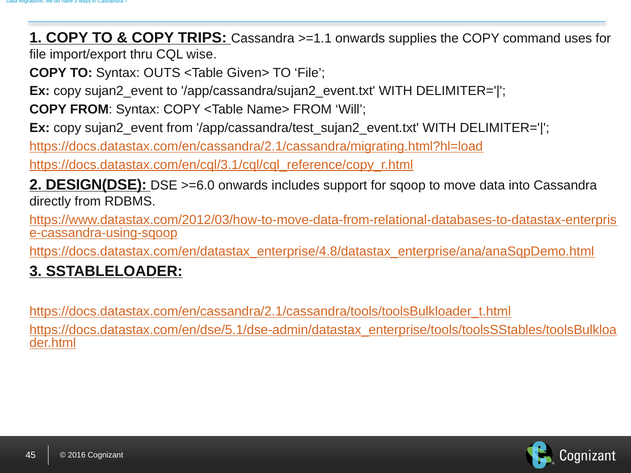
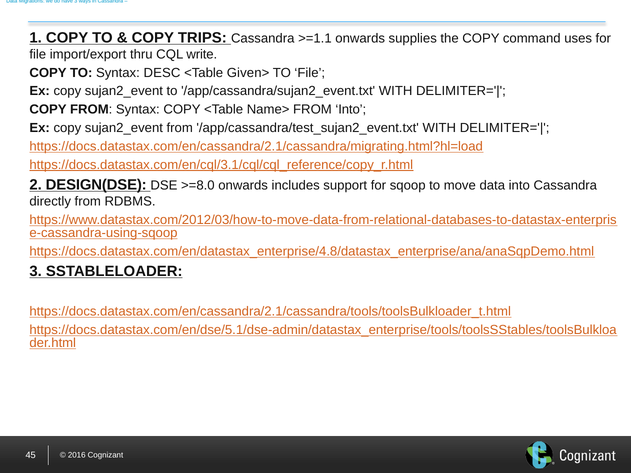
wise: wise -> write
OUTS: OUTS -> DESC
FROM Will: Will -> Into
>=6.0: >=6.0 -> >=8.0
